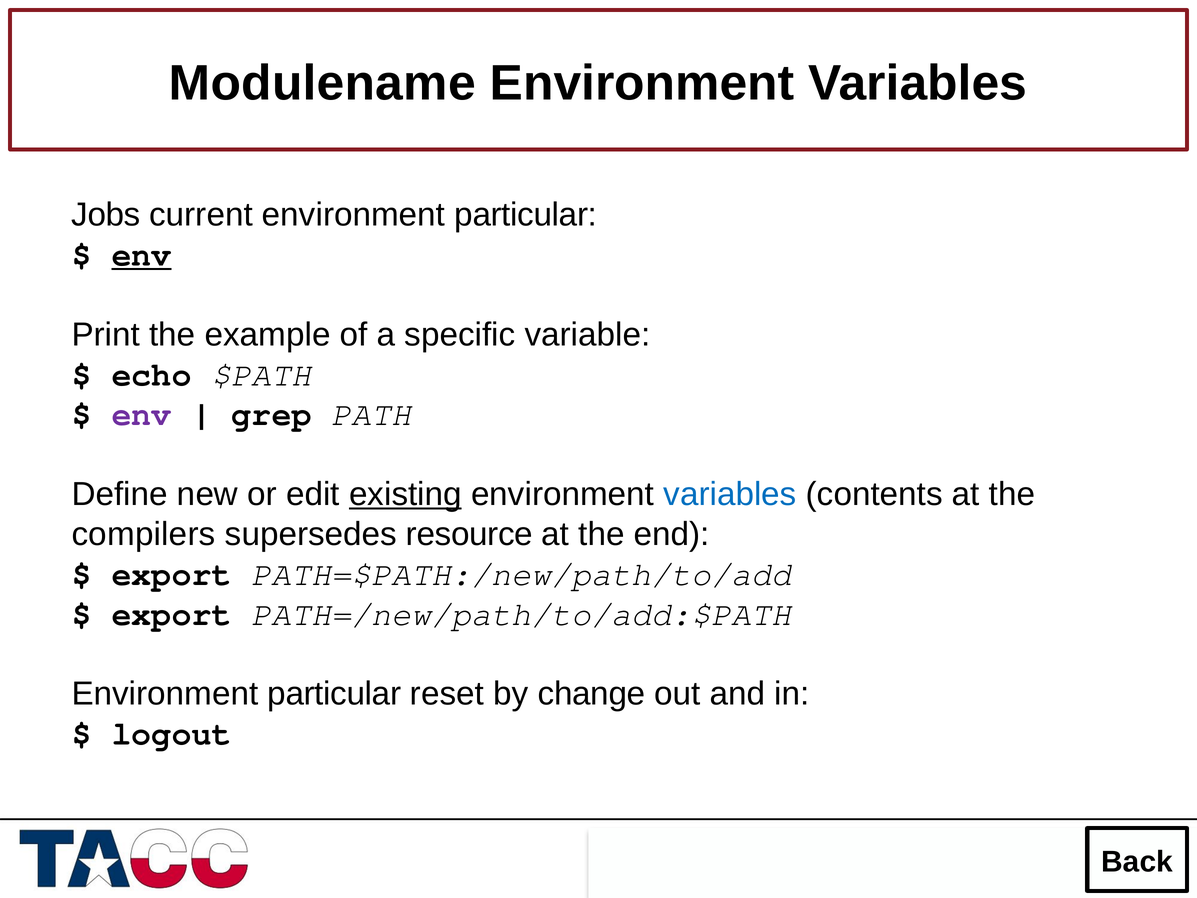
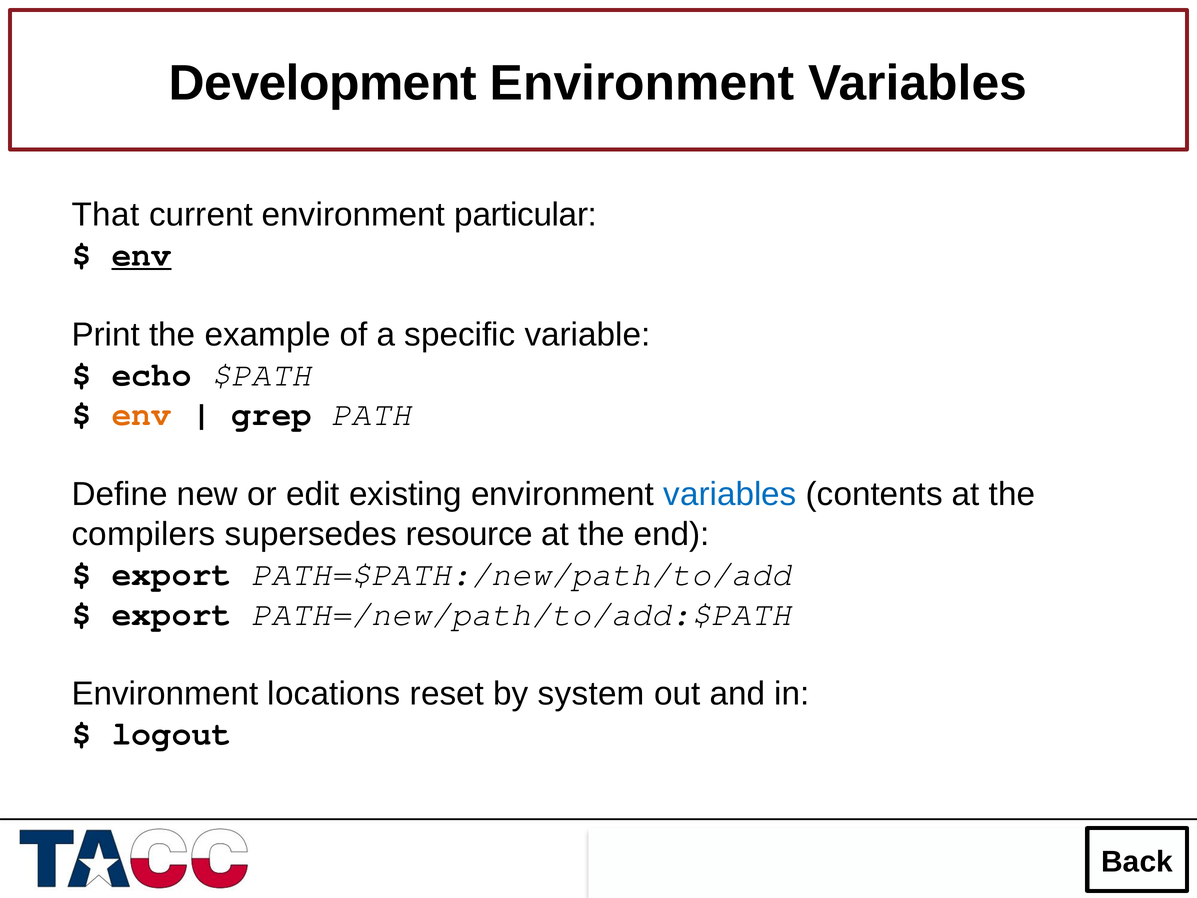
Modulename: Modulename -> Development
Jobs: Jobs -> That
env at (141, 414) colour: purple -> orange
existing underline: present -> none
particular at (334, 694): particular -> locations
change: change -> system
